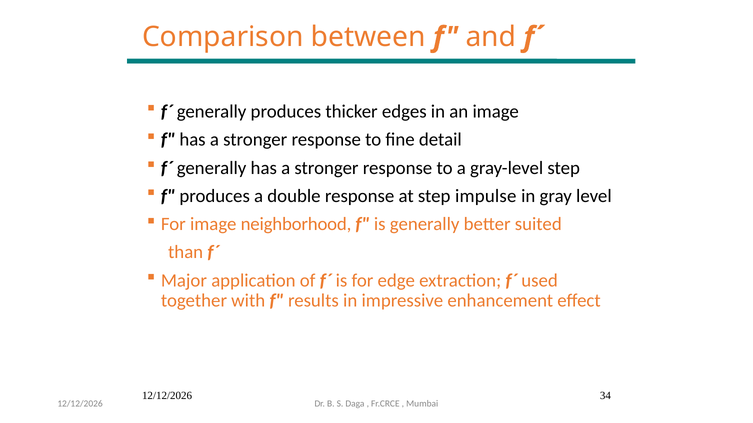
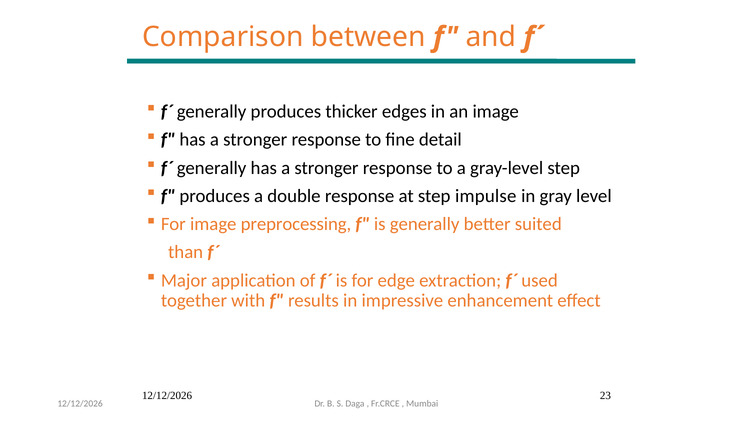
neighborhood: neighborhood -> preprocessing
34: 34 -> 23
